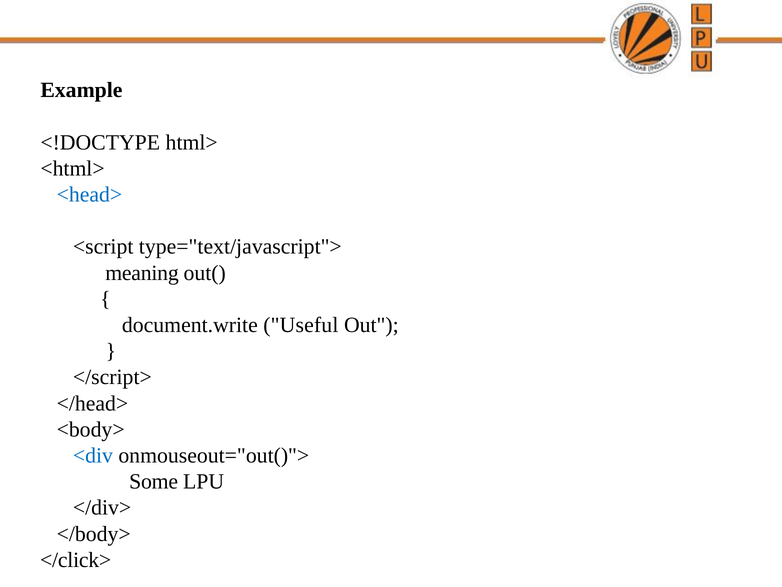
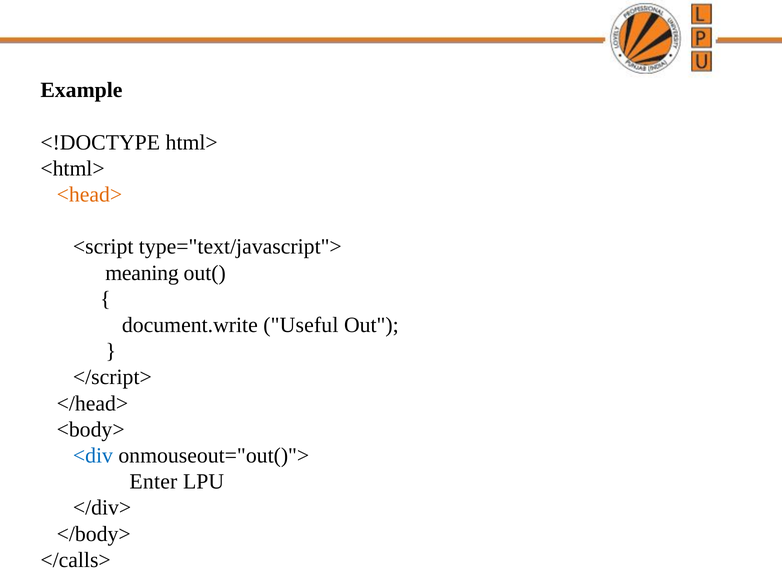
<head> colour: blue -> orange
Some: Some -> Enter
</click>: </click> -> </calls>
